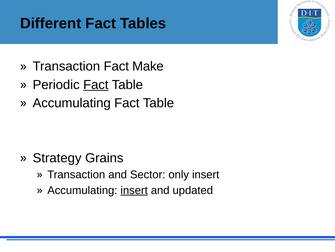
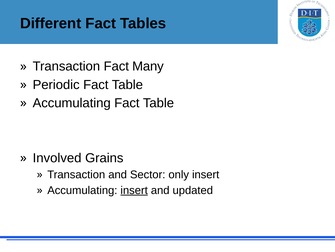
Make: Make -> Many
Fact at (96, 84) underline: present -> none
Strategy: Strategy -> Involved
